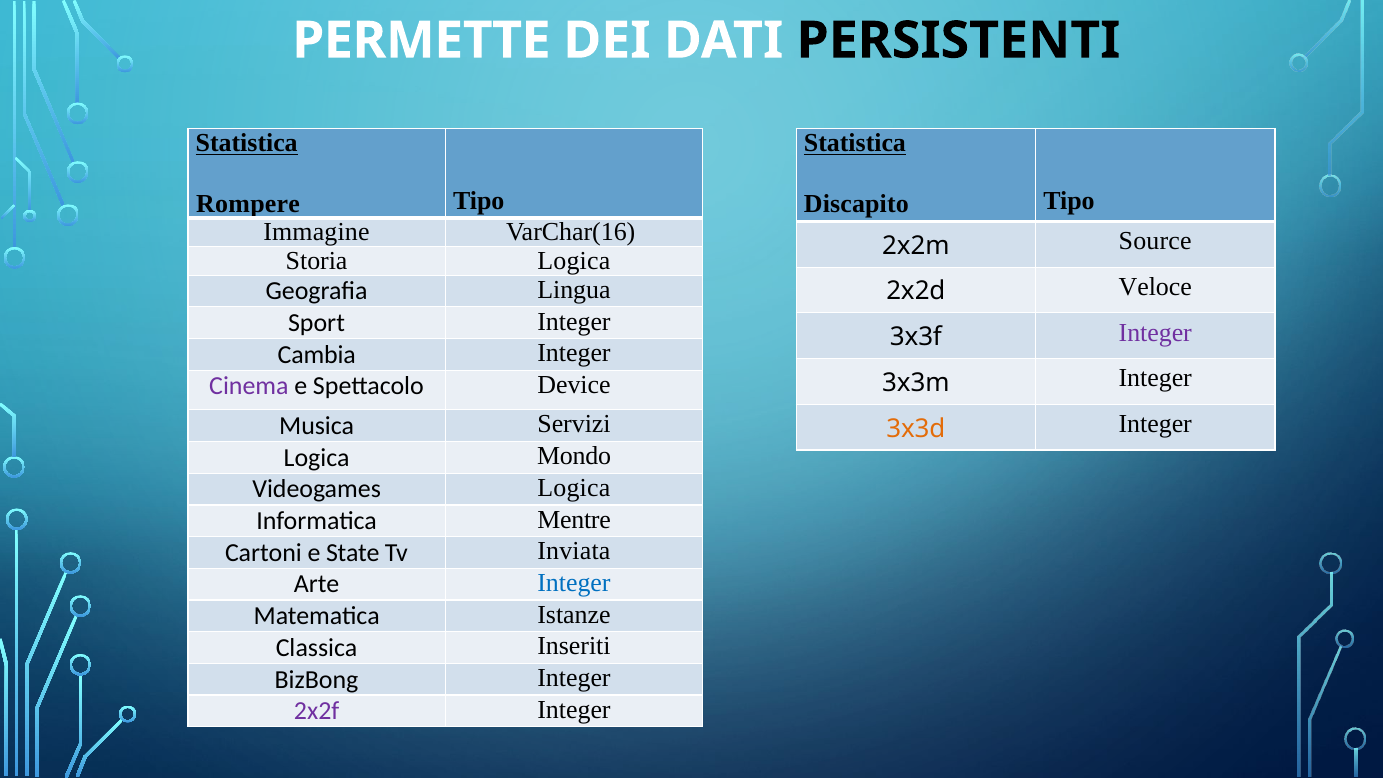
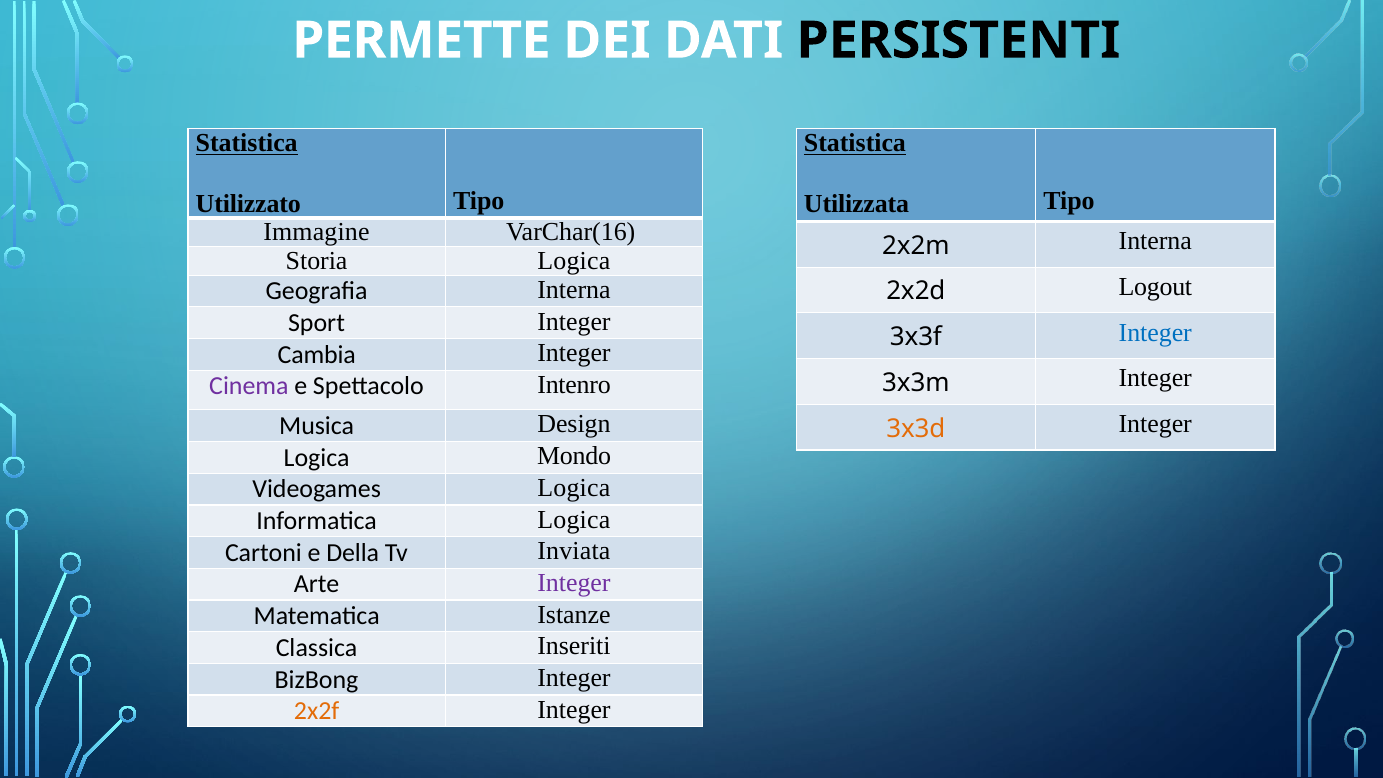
Rompere: Rompere -> Utilizzato
Discapito: Discapito -> Utilizzata
2x2m Source: Source -> Interna
Geografia Lingua: Lingua -> Interna
Veloce: Veloce -> Logout
Integer at (1155, 333) colour: purple -> blue
Device: Device -> Intenro
Servizi: Servizi -> Design
Informatica Mentre: Mentre -> Logica
State: State -> Della
Integer at (574, 583) colour: blue -> purple
2x2f colour: purple -> orange
